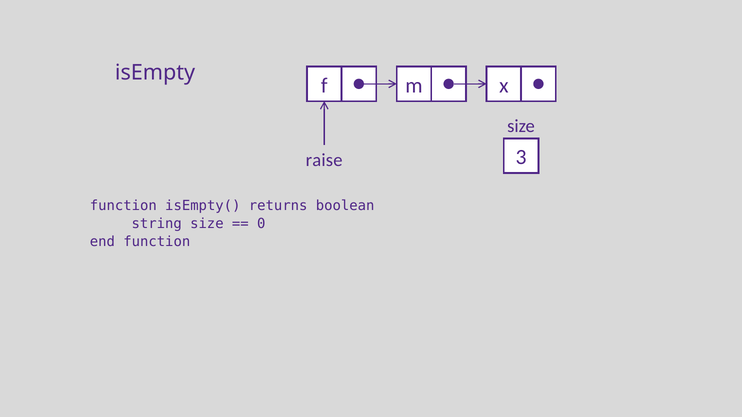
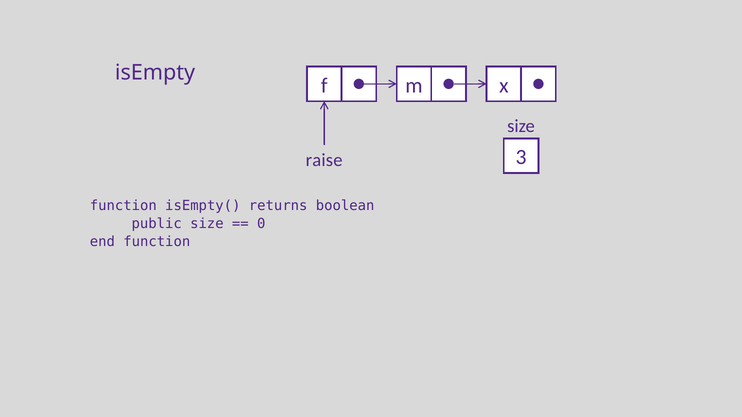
string: string -> public
